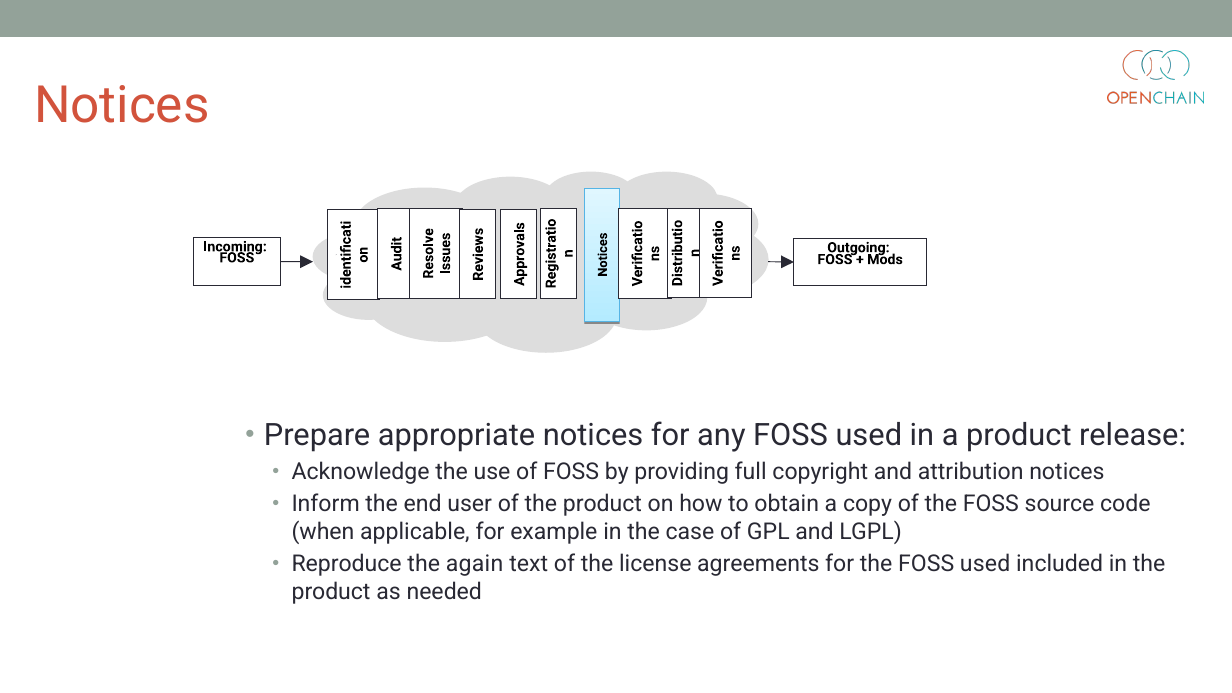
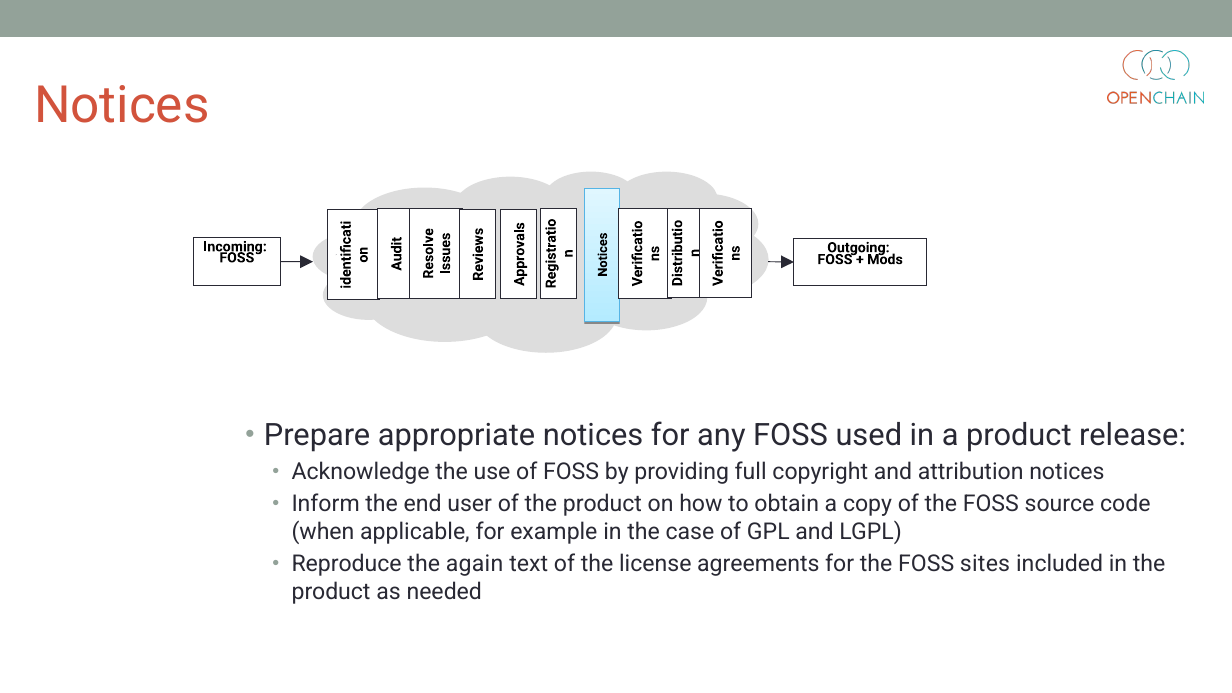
the FOSS used: used -> sites
